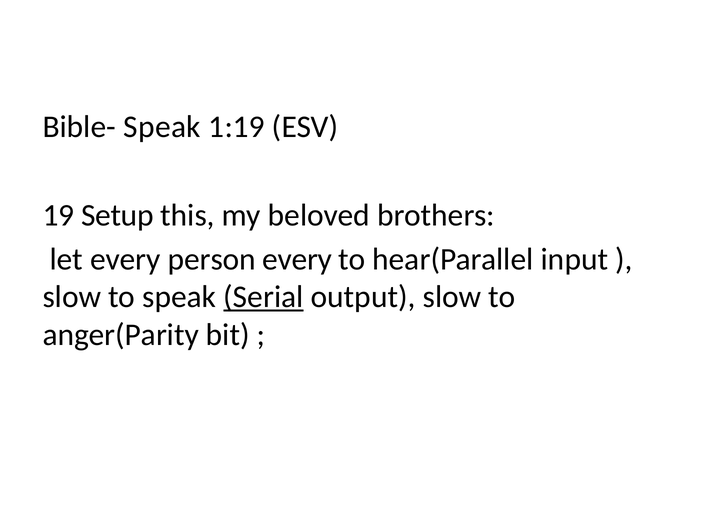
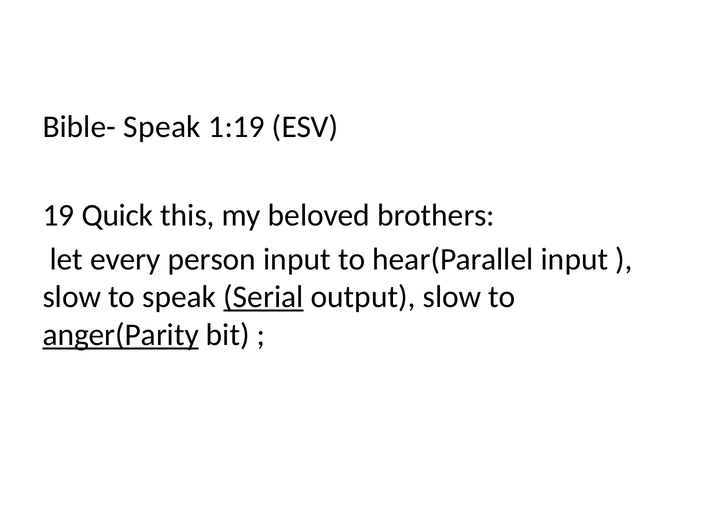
Setup: Setup -> Quick
person every: every -> input
anger(Parity underline: none -> present
